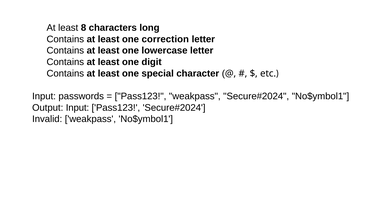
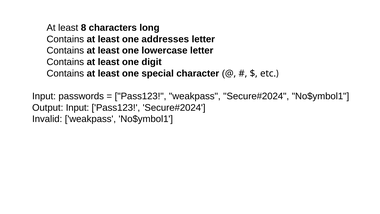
correction: correction -> addresses
